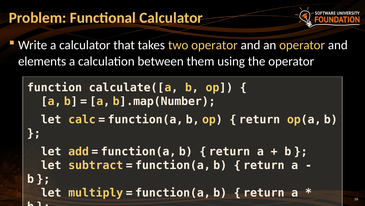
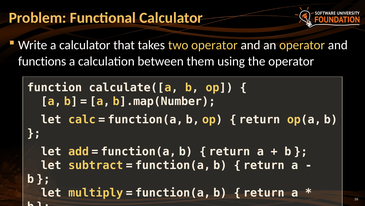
elements: elements -> functions
